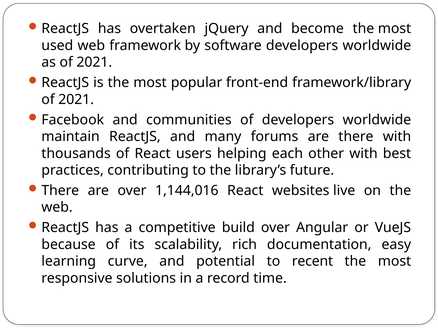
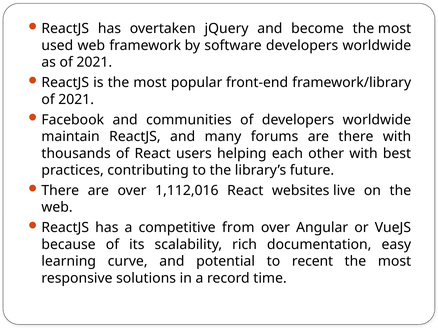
1,144,016: 1,144,016 -> 1,112,016
build: build -> from
